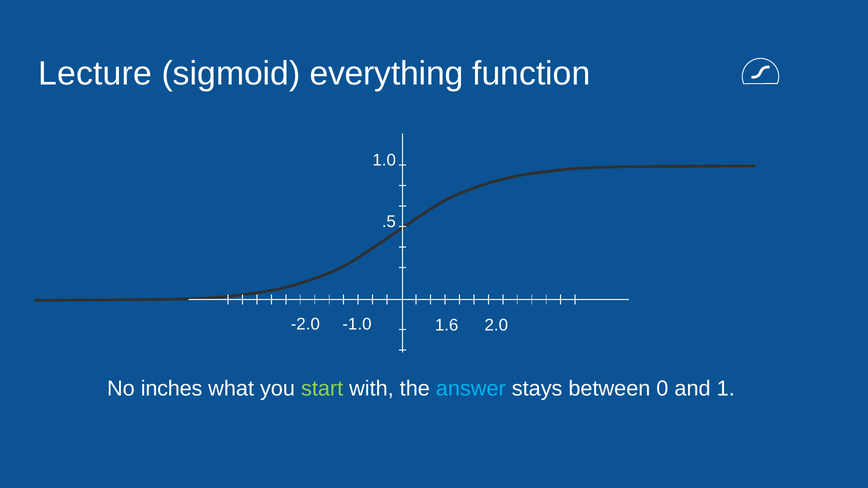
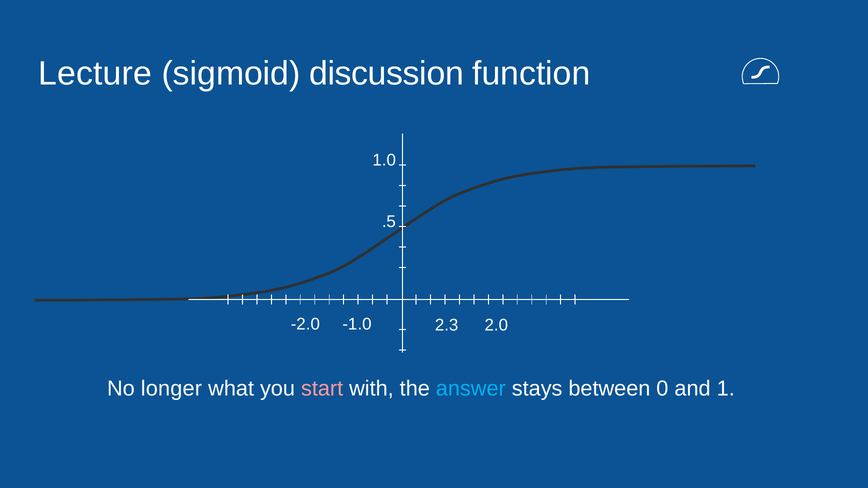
everything: everything -> discussion
1.6: 1.6 -> 2.3
inches: inches -> longer
start colour: light green -> pink
